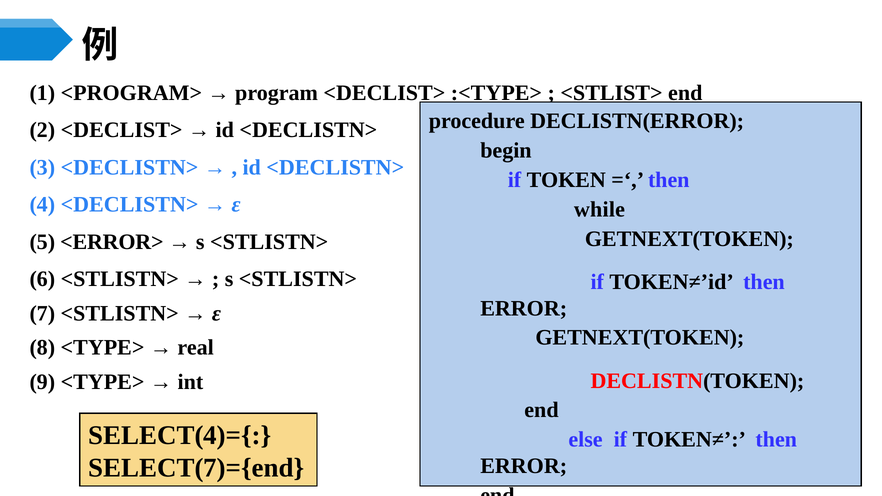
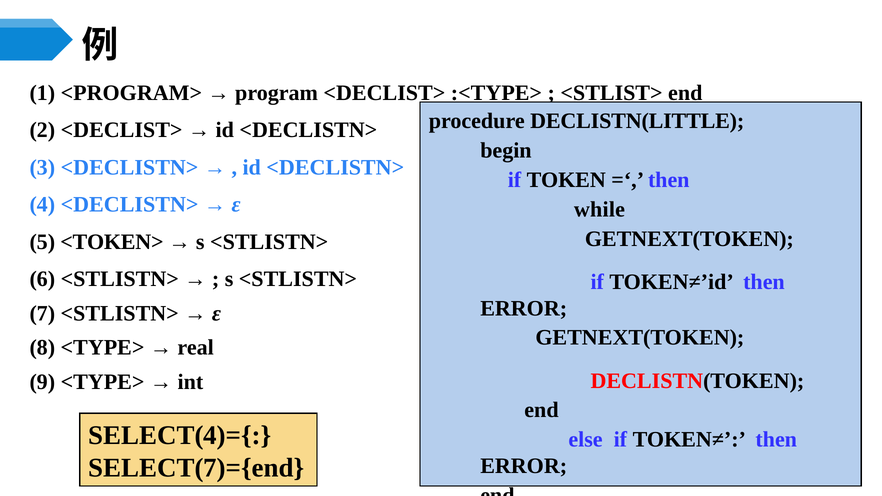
DECLISTN(ERROR: DECLISTN(ERROR -> DECLISTN(LITTLE
<ERROR>: <ERROR> -> <TOKEN>
